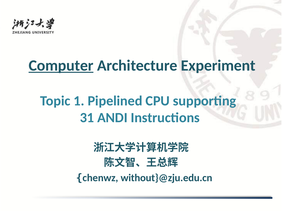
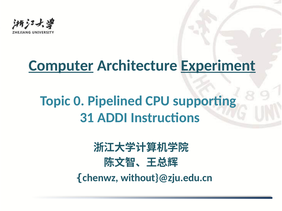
Experiment underline: none -> present
1: 1 -> 0
ANDI: ANDI -> ADDI
